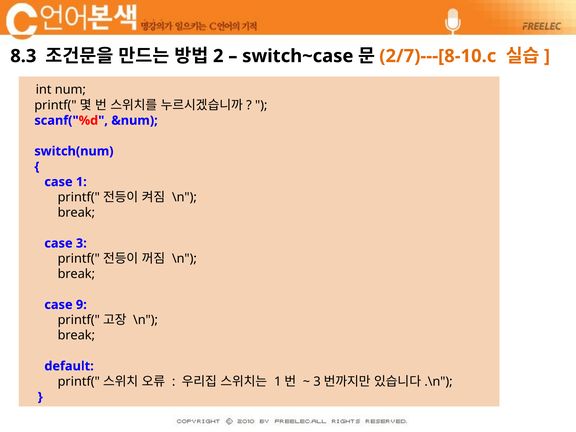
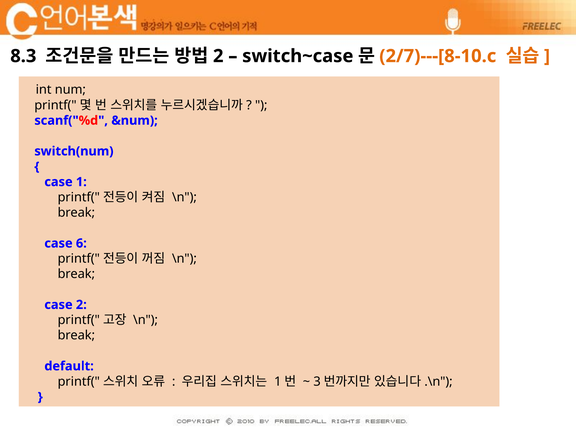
3: 3 -> 6
case 9: 9 -> 2
